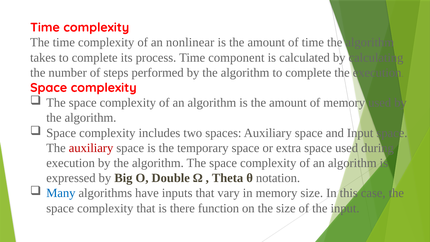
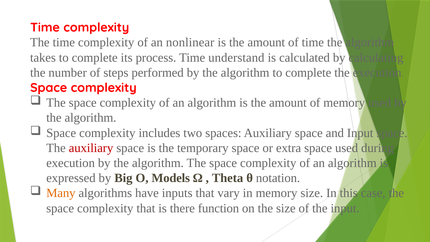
component: component -> understand
Double: Double -> Models
Many colour: blue -> orange
